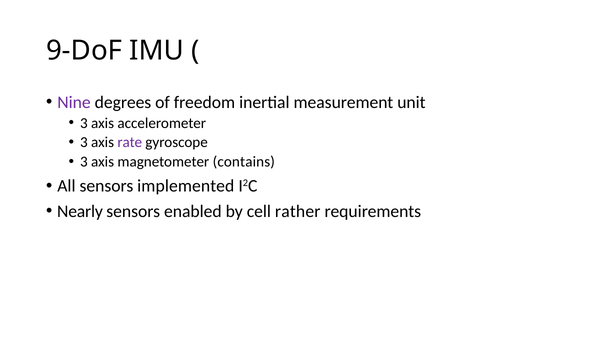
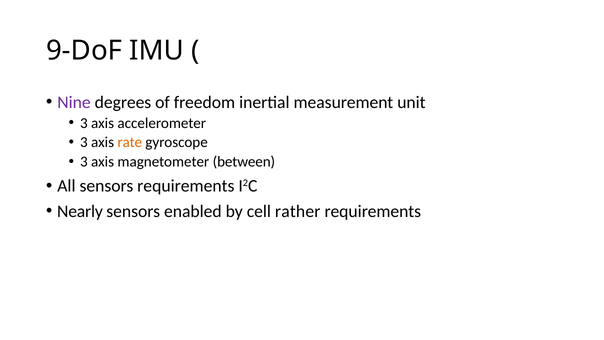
rate colour: purple -> orange
contains: contains -> between
sensors implemented: implemented -> requirements
